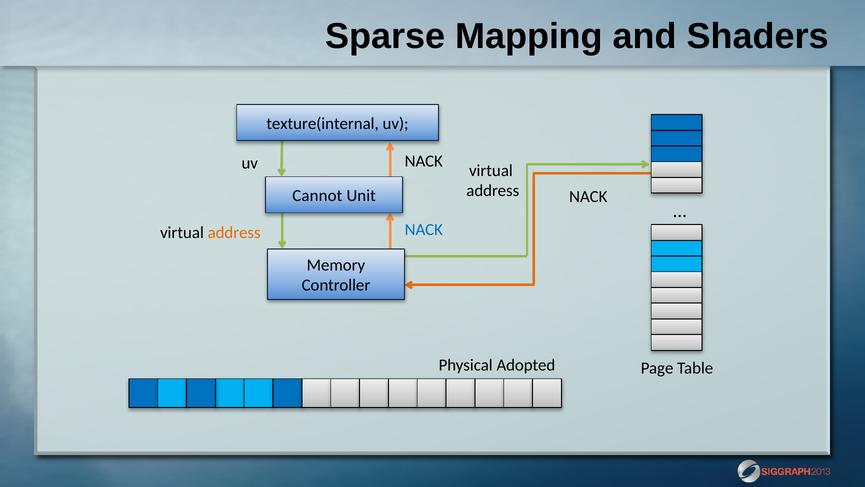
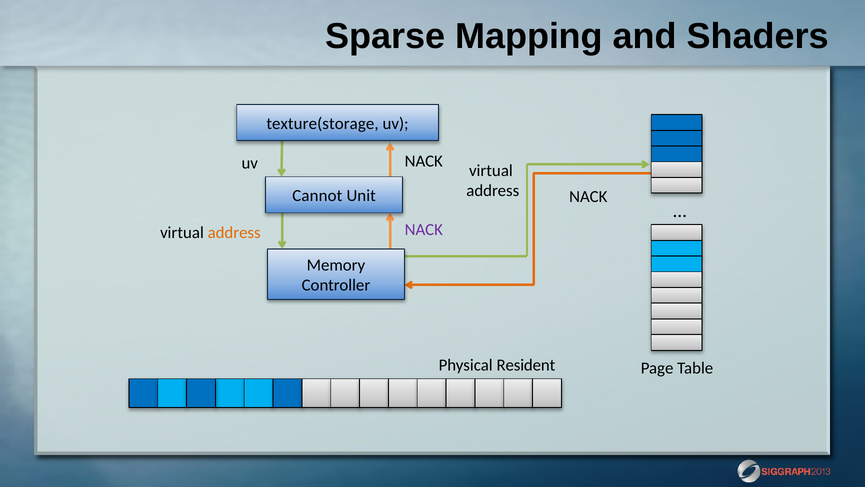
texture(internal: texture(internal -> texture(storage
NACK at (424, 229) colour: blue -> purple
Adopted: Adopted -> Resident
